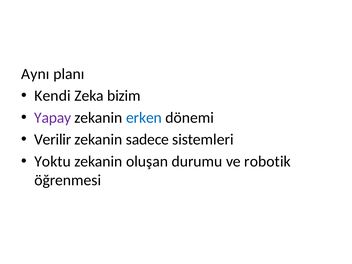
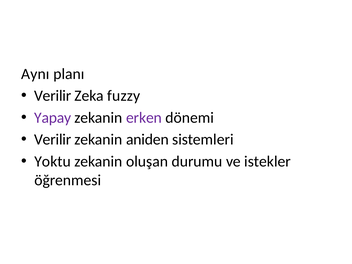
Kendi at (53, 96): Kendi -> Verilir
bizim: bizim -> fuzzy
erken colour: blue -> purple
sadece: sadece -> aniden
robotik: robotik -> istekler
